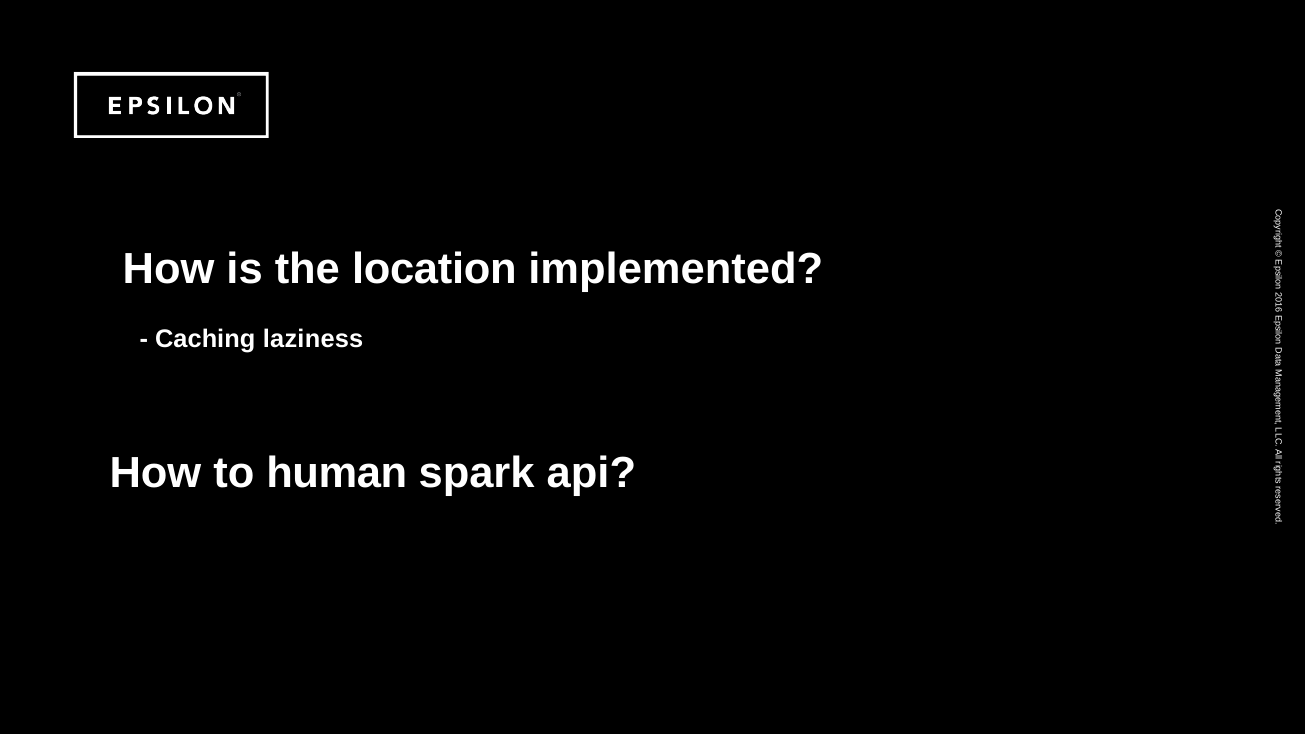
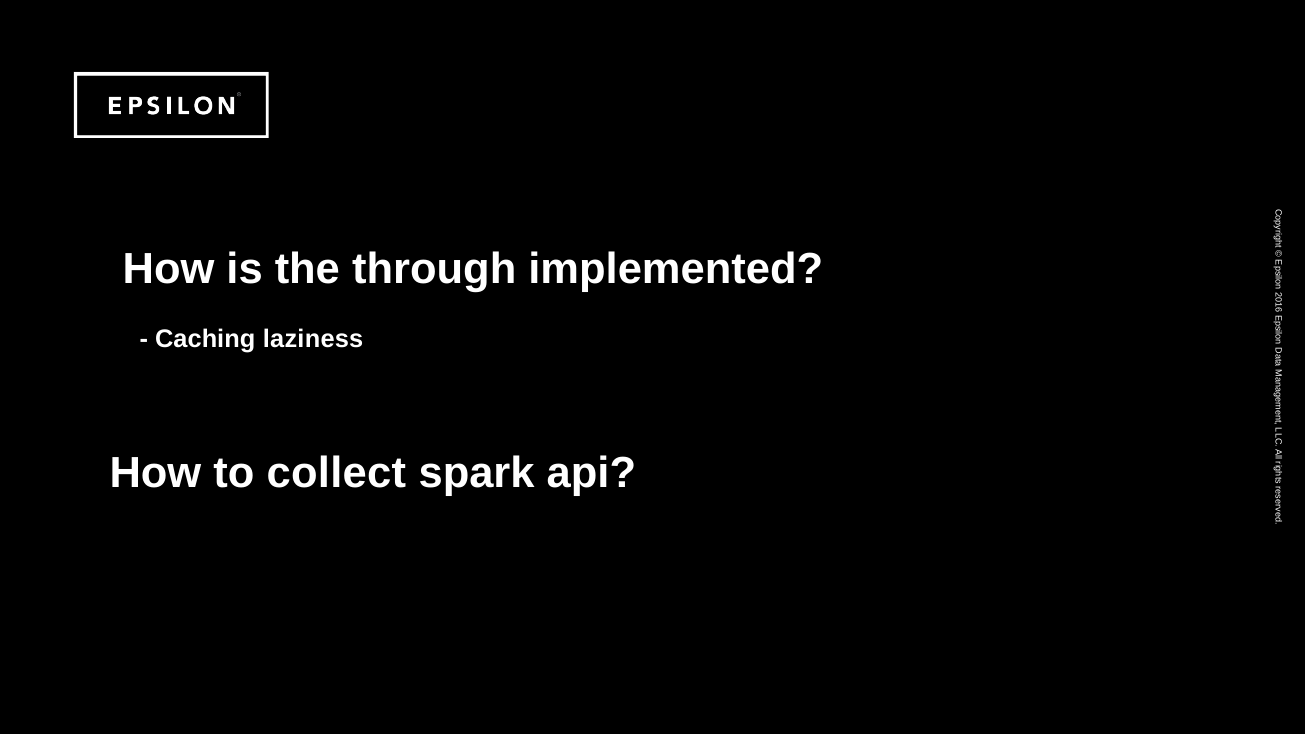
location: location -> through
human: human -> collect
